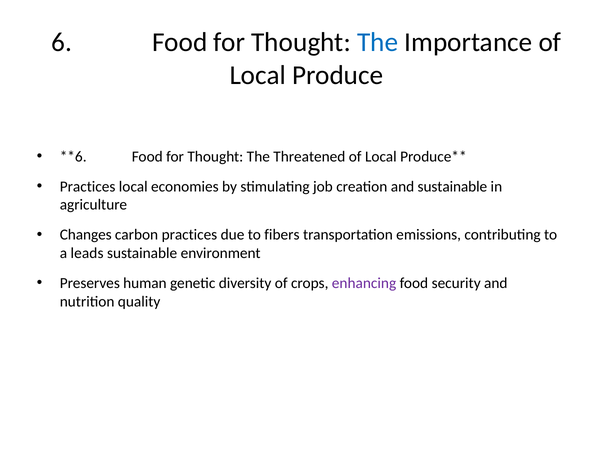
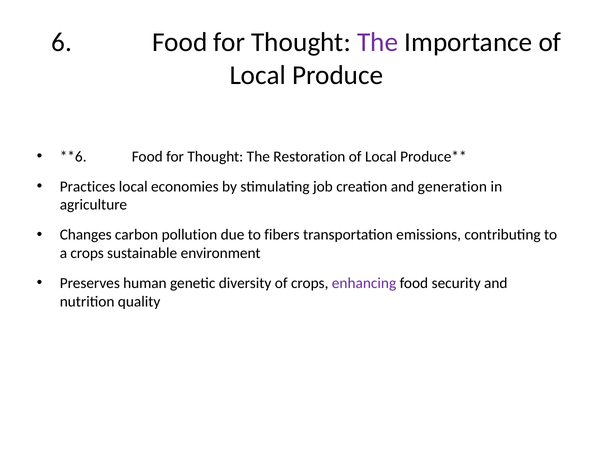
The at (378, 42) colour: blue -> purple
Threatened: Threatened -> Restoration
and sustainable: sustainable -> generation
carbon practices: practices -> pollution
a leads: leads -> crops
